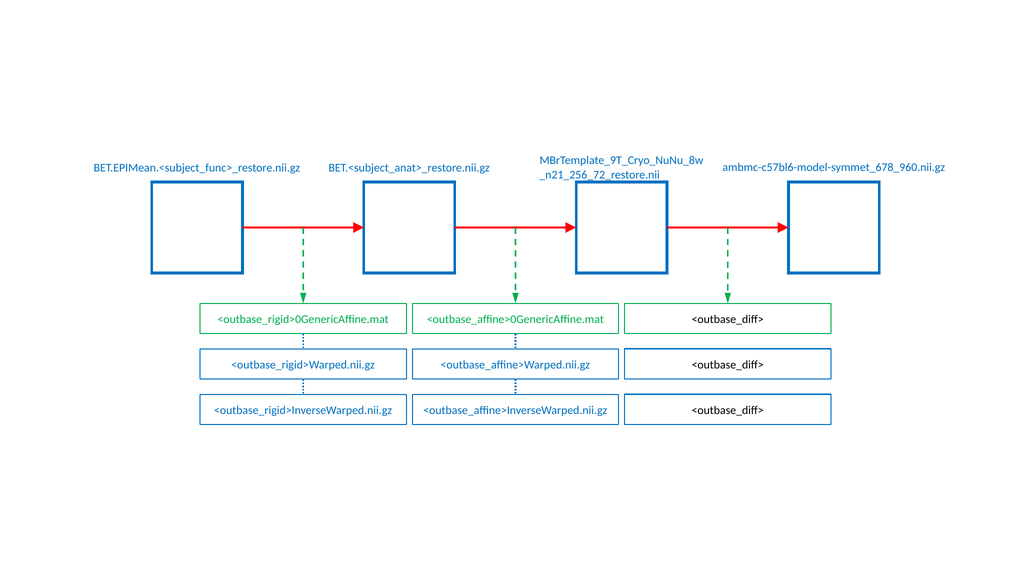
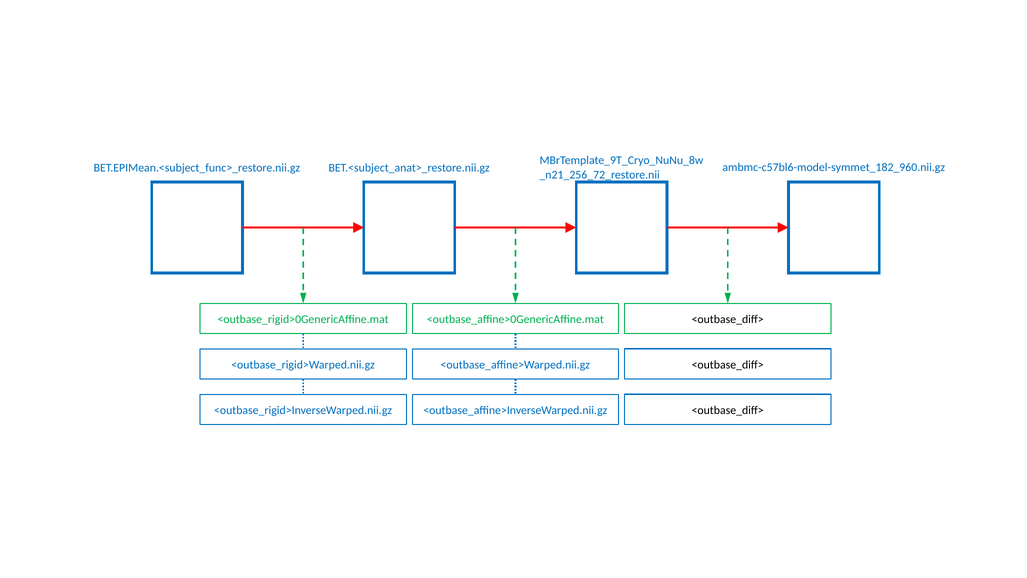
ambmc-c57bl6-model-symmet_678_960.nii.gz: ambmc-c57bl6-model-symmet_678_960.nii.gz -> ambmc-c57bl6-model-symmet_182_960.nii.gz
